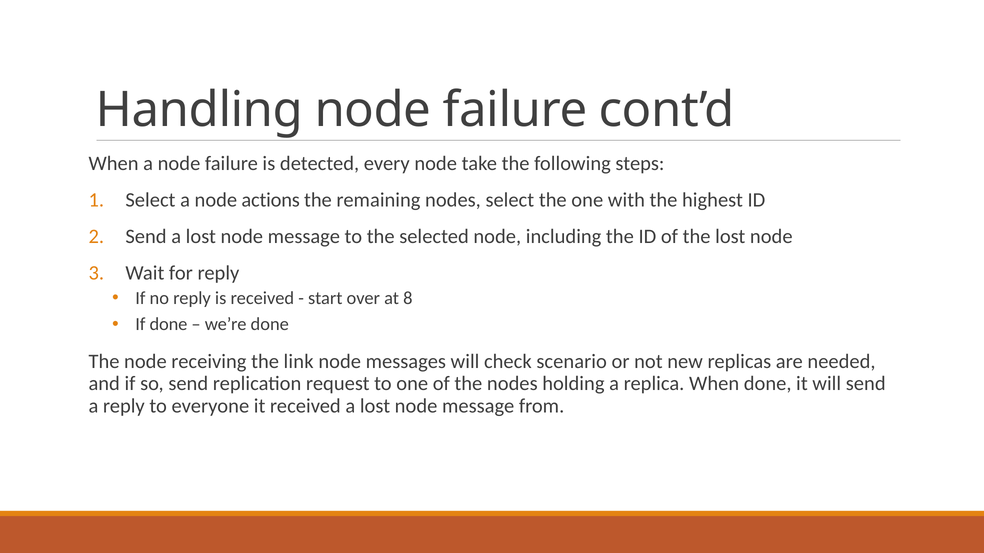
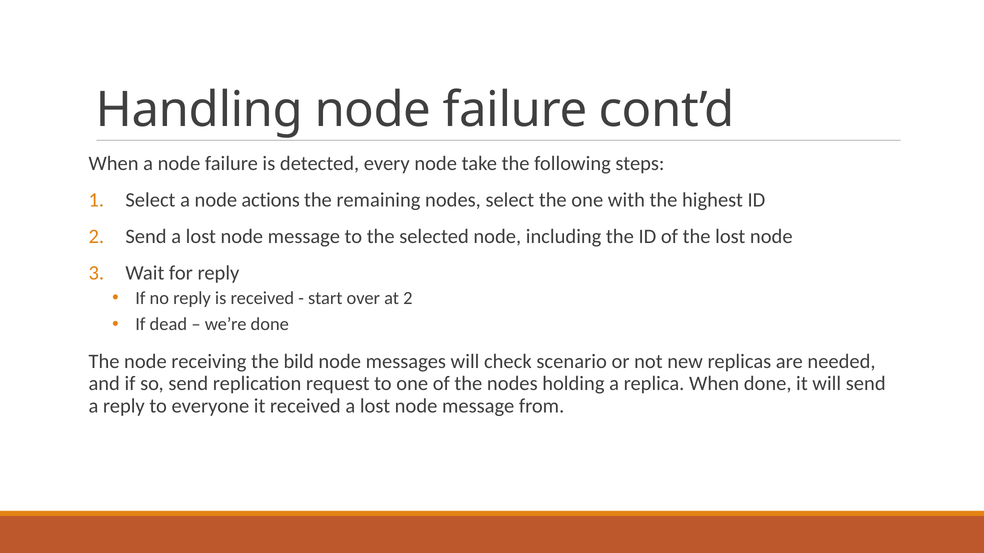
at 8: 8 -> 2
If done: done -> dead
link: link -> bild
